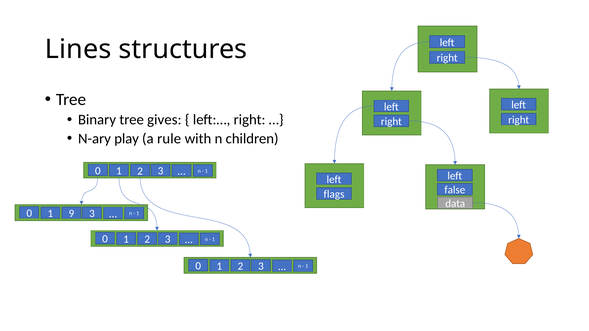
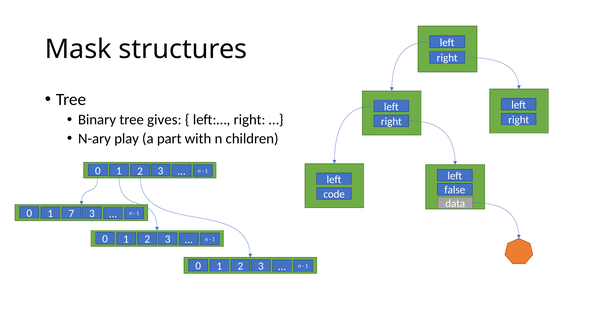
Lines: Lines -> Mask
rule: rule -> part
flags: flags -> code
9: 9 -> 7
